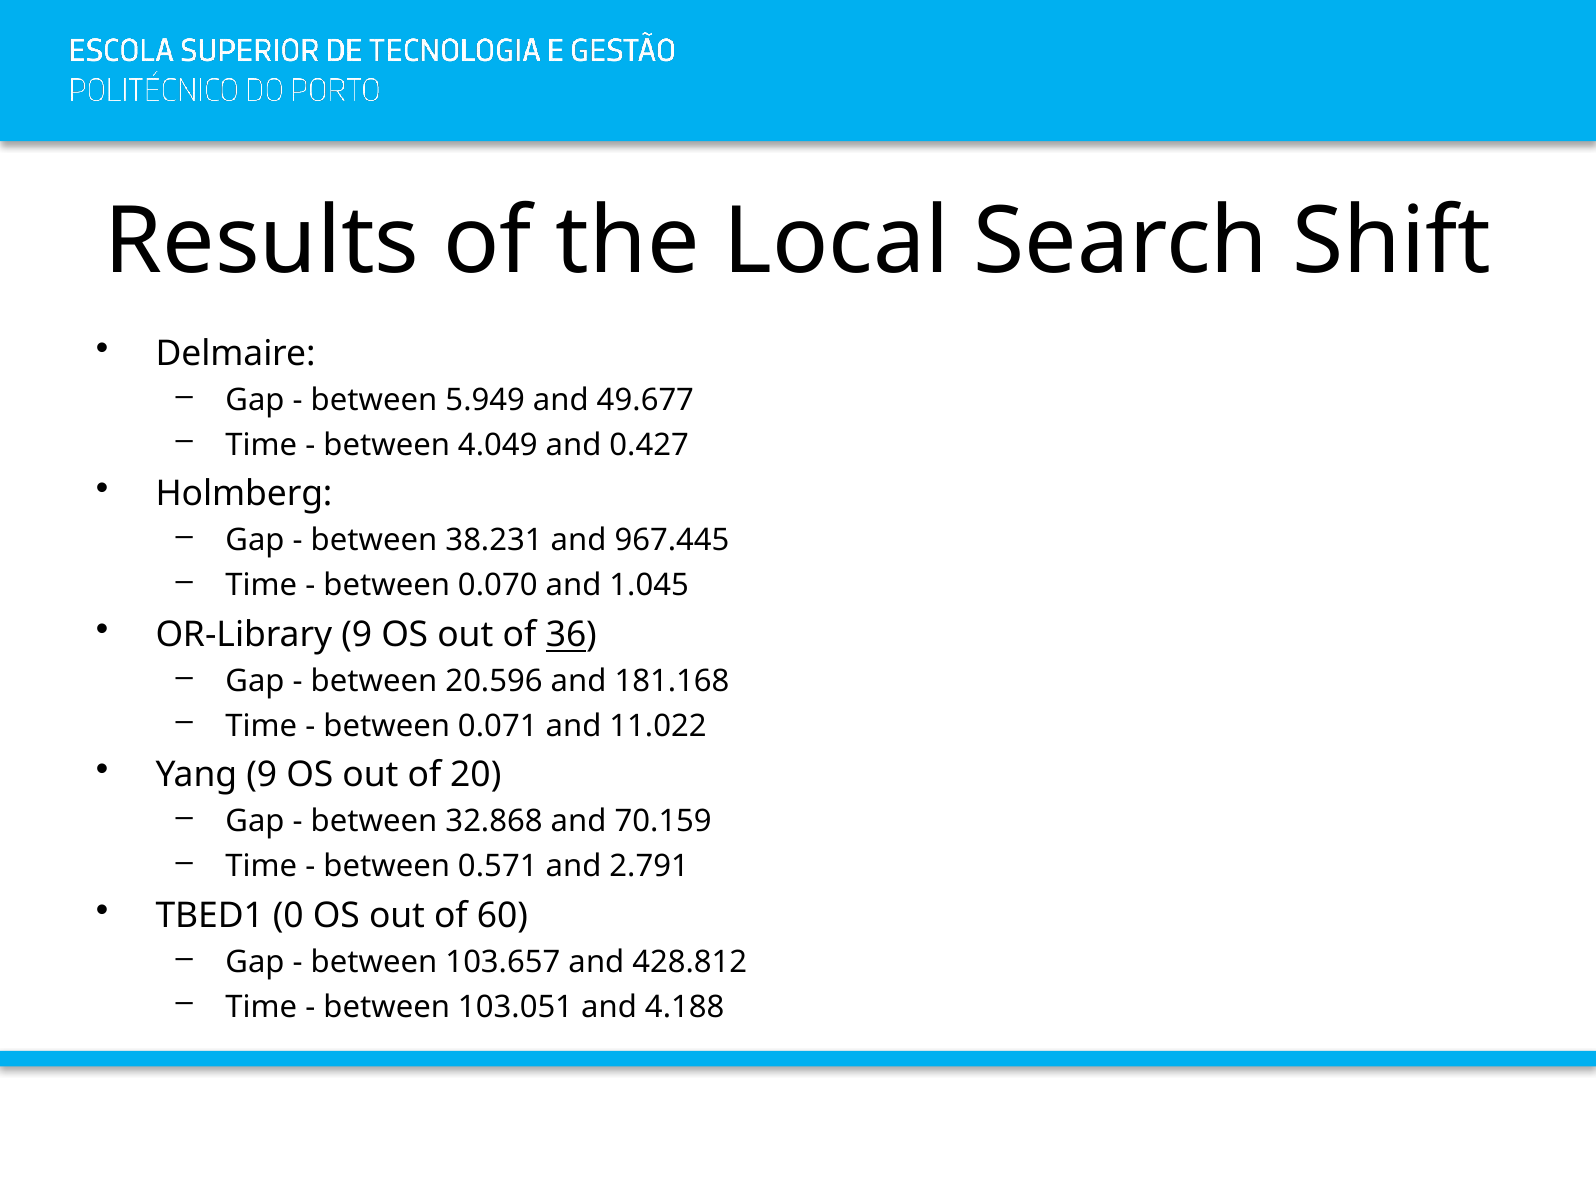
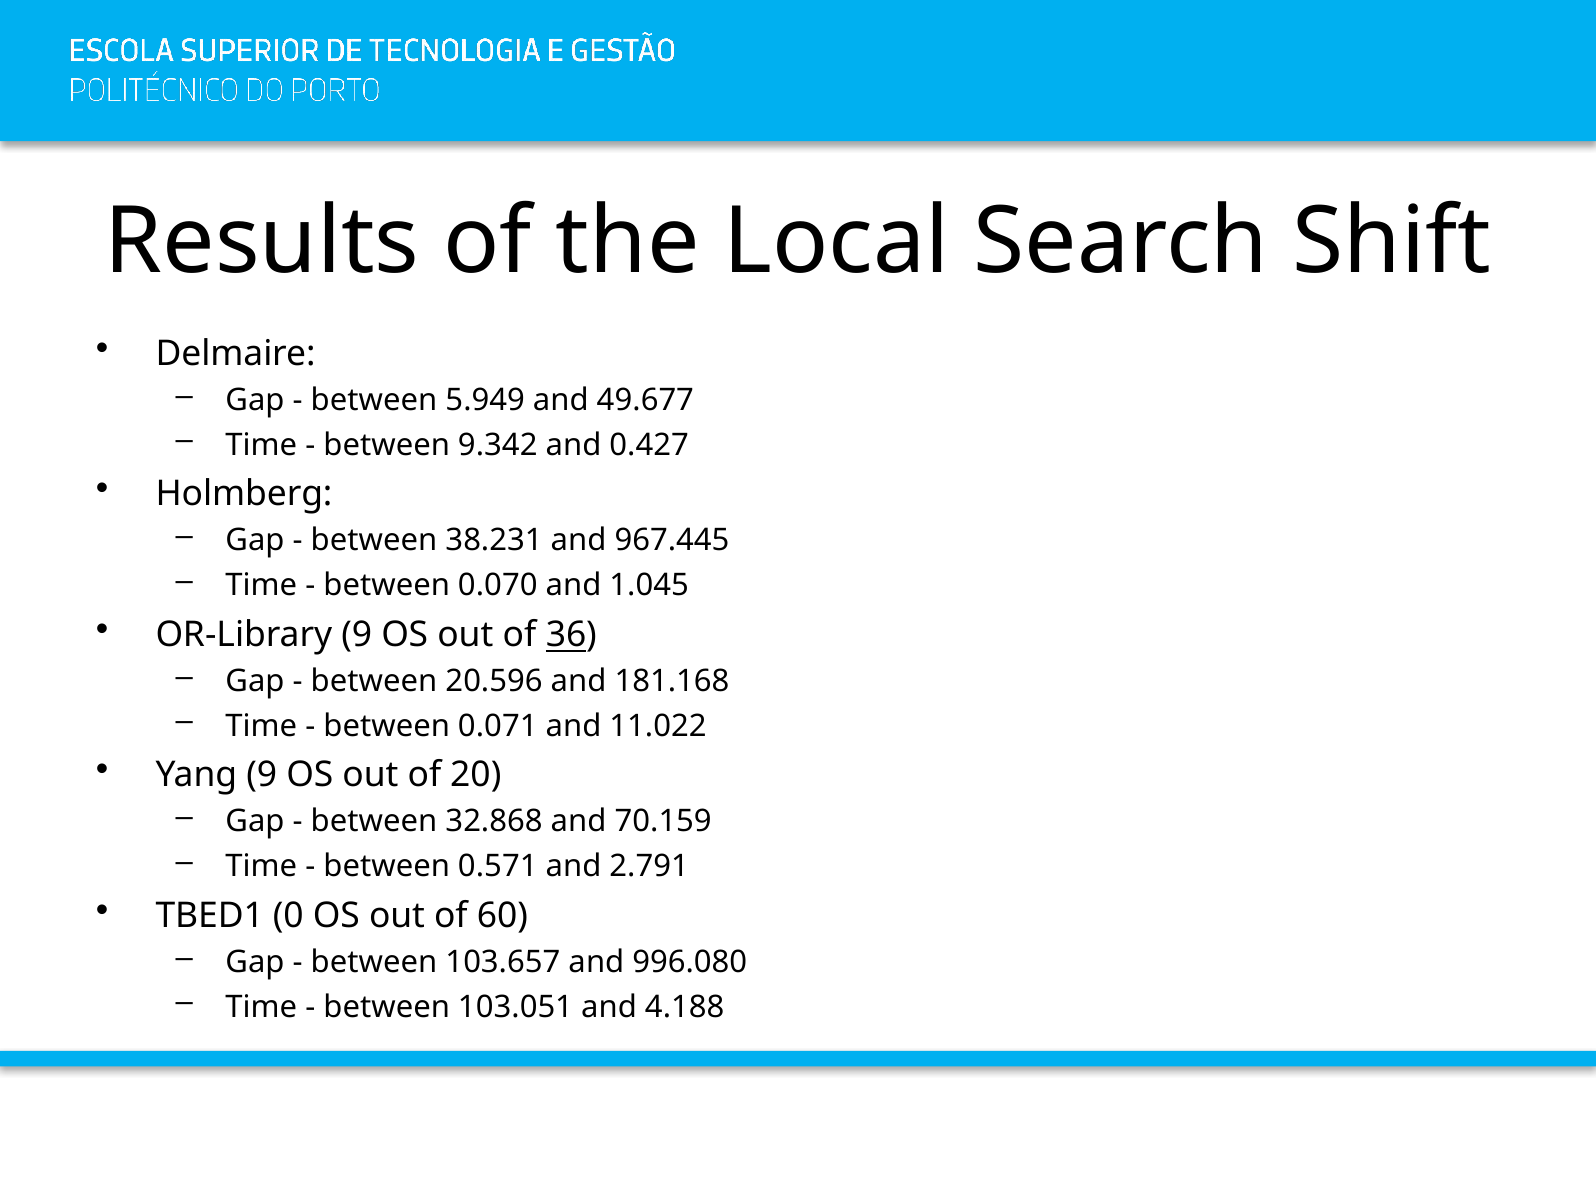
4.049: 4.049 -> 9.342
428.812: 428.812 -> 996.080
